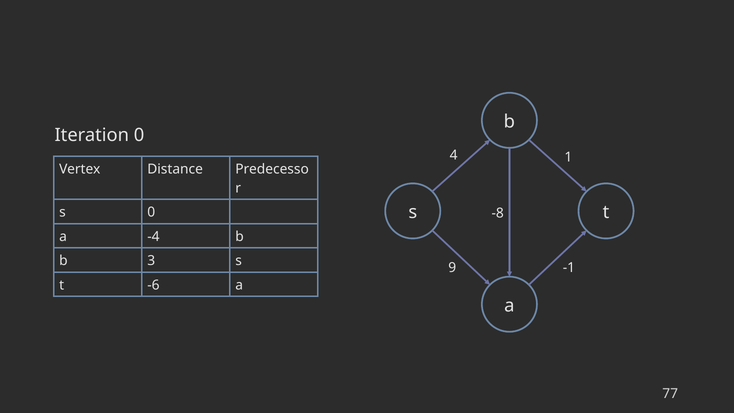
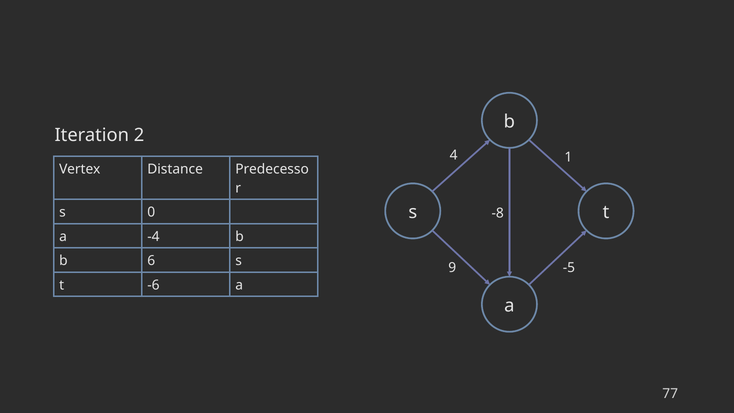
Iteration 0: 0 -> 2
3: 3 -> 6
-1: -1 -> -5
